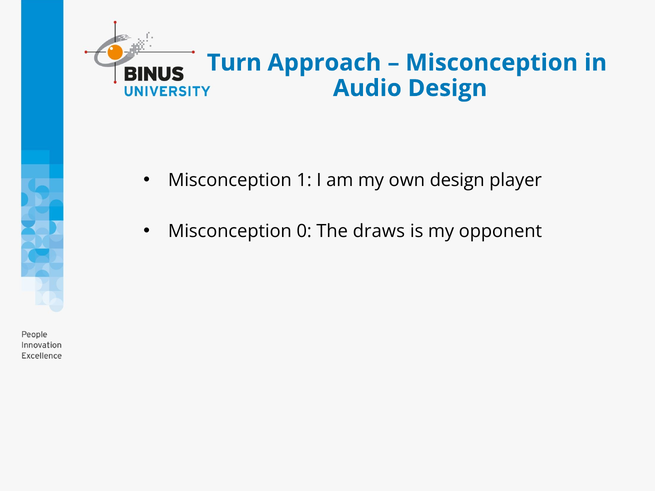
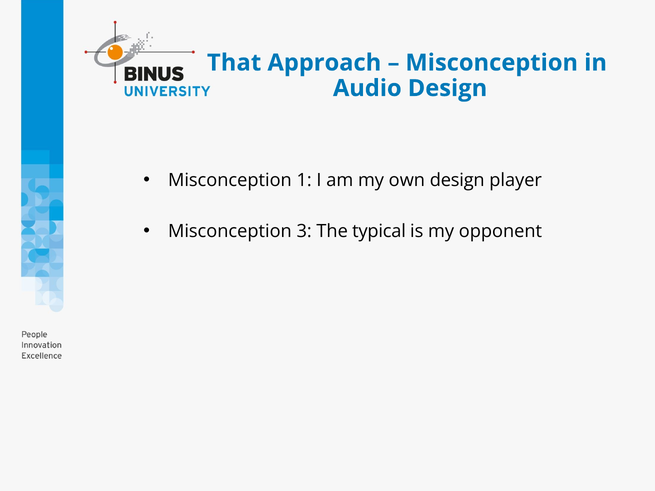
Turn: Turn -> That
0: 0 -> 3
draws: draws -> typical
